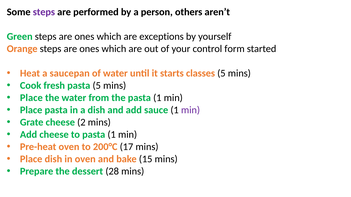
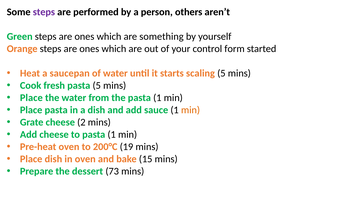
exceptions: exceptions -> something
classes: classes -> scaling
min at (191, 110) colour: purple -> orange
17: 17 -> 19
28: 28 -> 73
